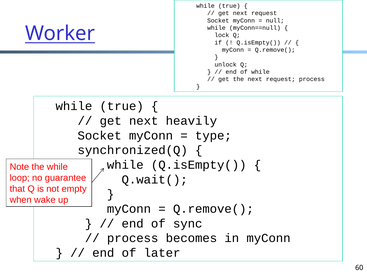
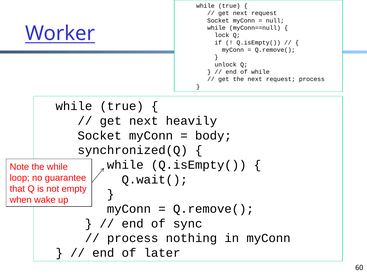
type: type -> body
becomes: becomes -> nothing
